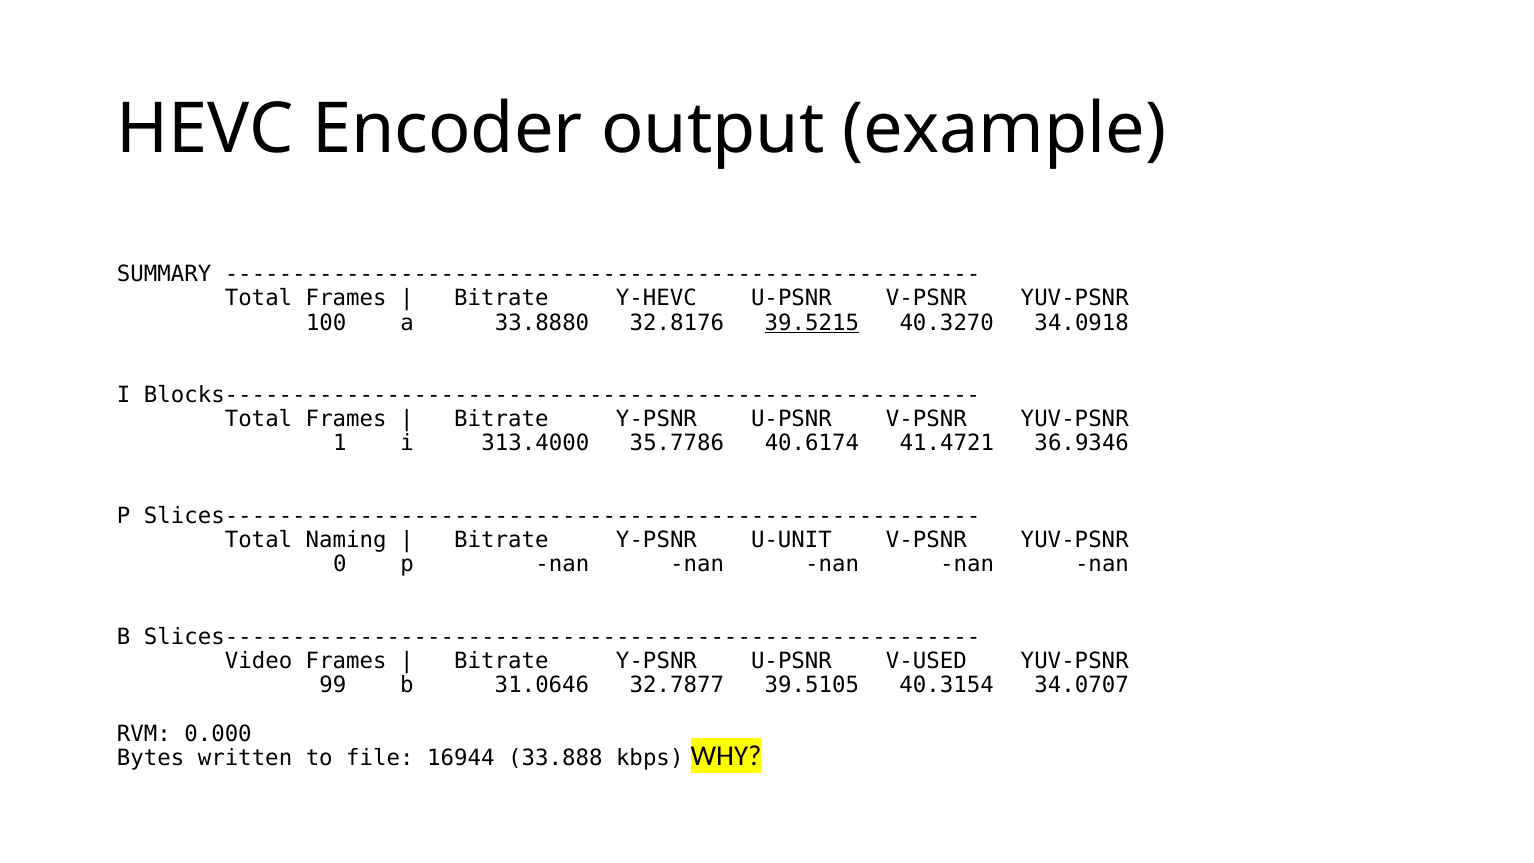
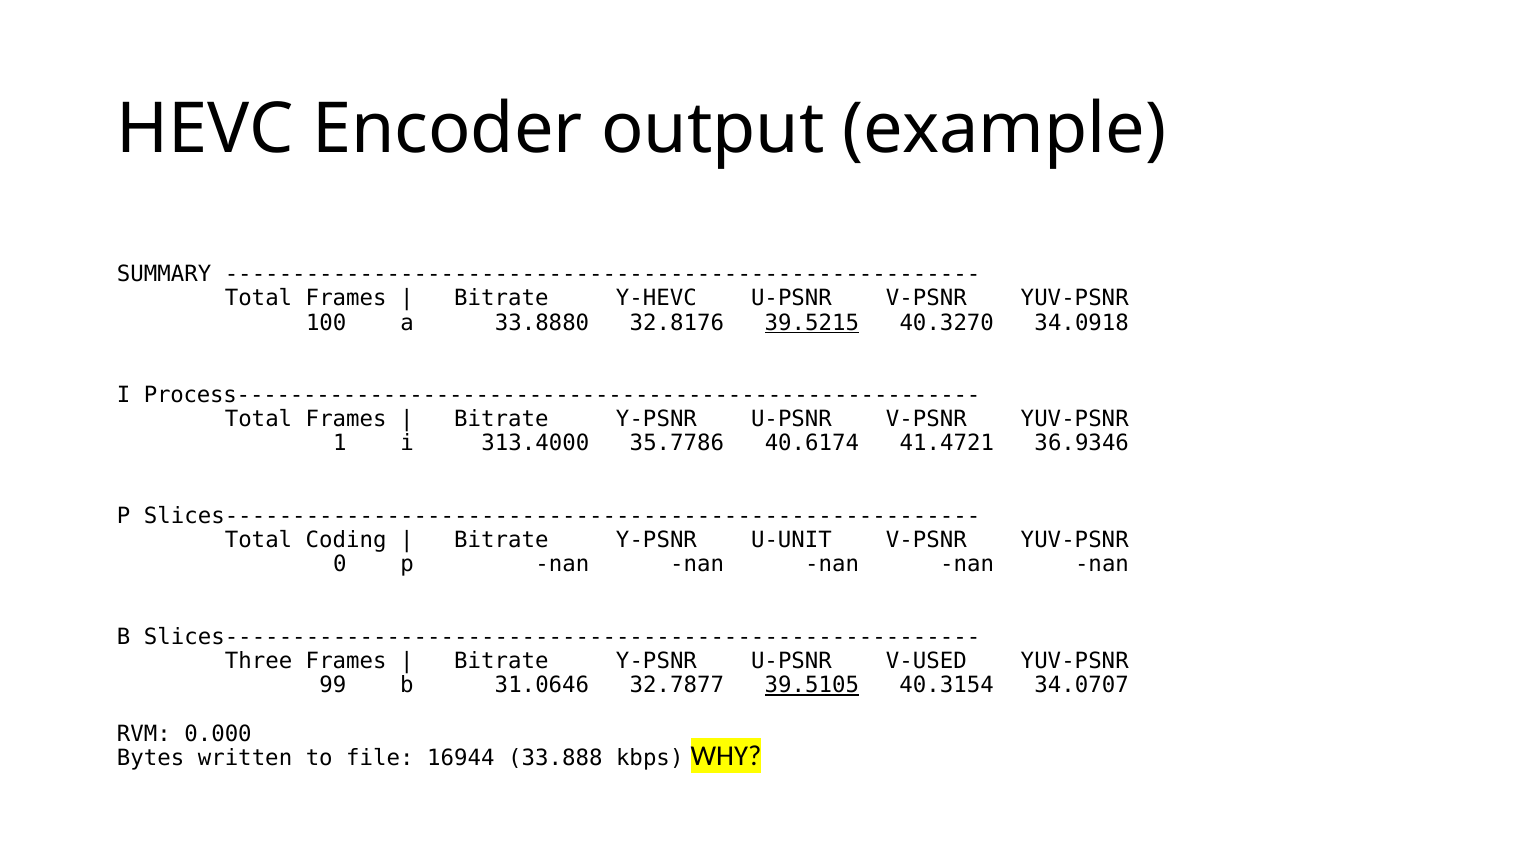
Blocks--------------------------------------------------------: Blocks-------------------------------------------------------- -> Process--------------------------------------------------------
Naming: Naming -> Coding
Video: Video -> Three
39.5105 underline: none -> present
